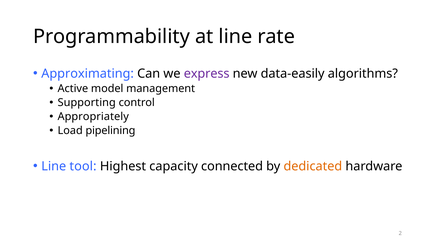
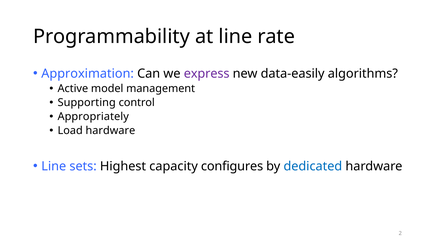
Approximating: Approximating -> Approximation
Load pipelining: pipelining -> hardware
tool: tool -> sets
connected: connected -> configures
dedicated colour: orange -> blue
